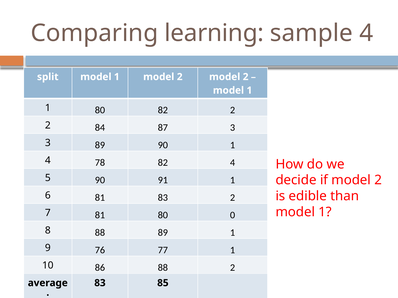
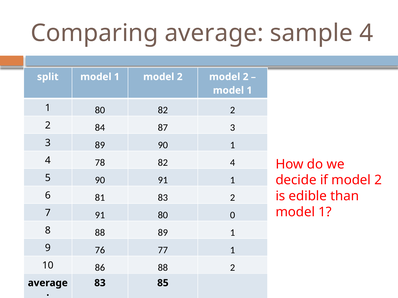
Comparing learning: learning -> average
7 81: 81 -> 91
